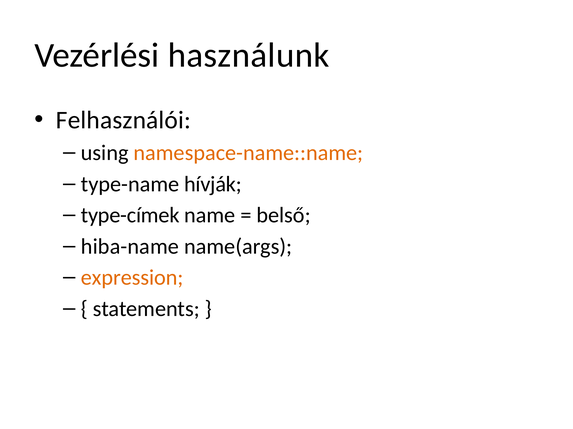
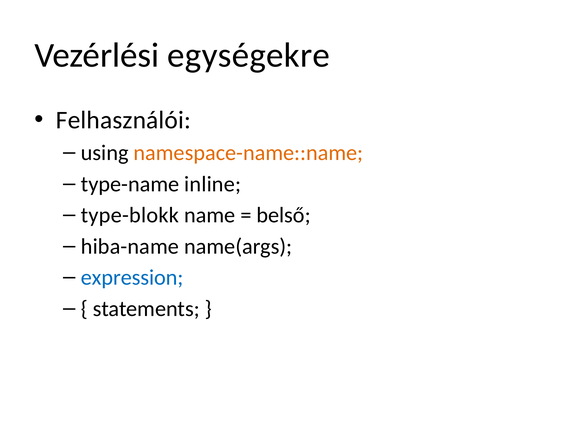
használunk: használunk -> egységekre
hívják: hívják -> inline
type-címek: type-címek -> type-blokk
expression colour: orange -> blue
